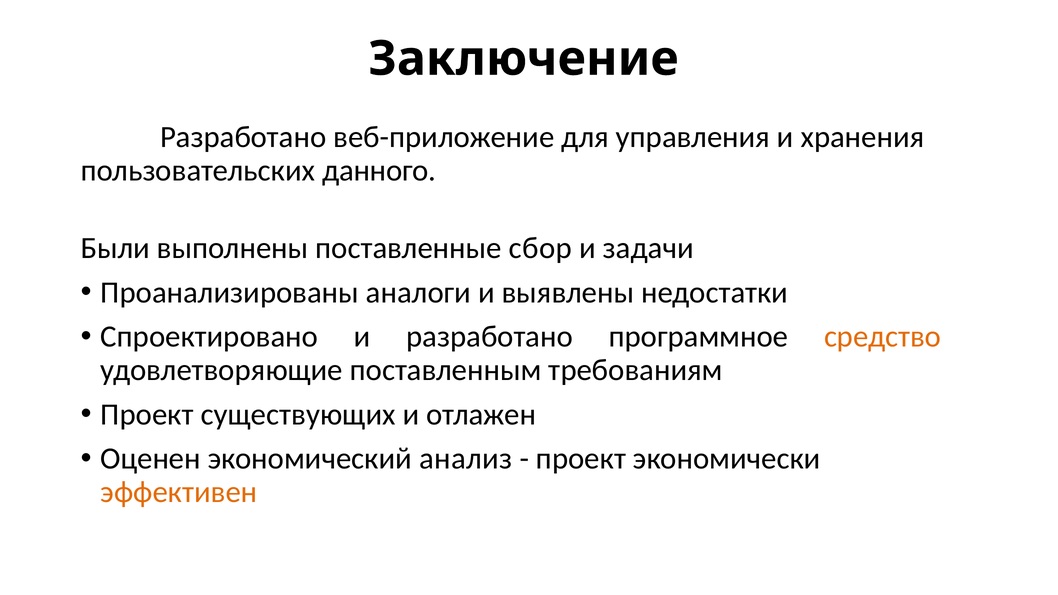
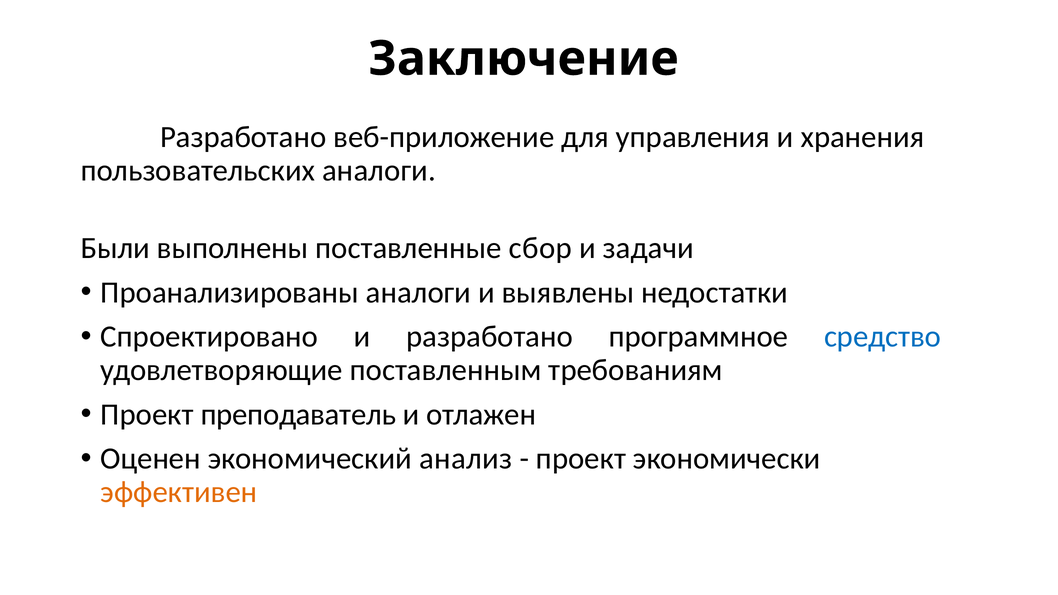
пользовательских данного: данного -> аналоги
средство colour: orange -> blue
существующих: существующих -> преподаватель
